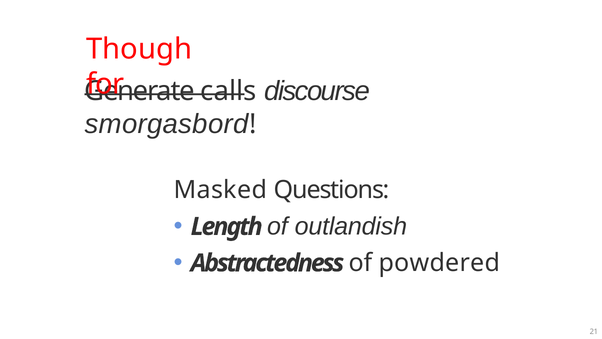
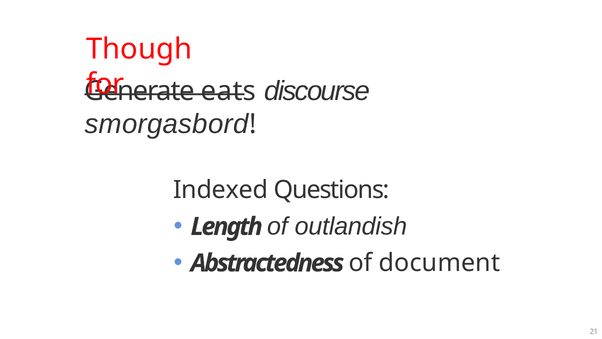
calls: calls -> eats
Masked: Masked -> Indexed
powdered: powdered -> document
